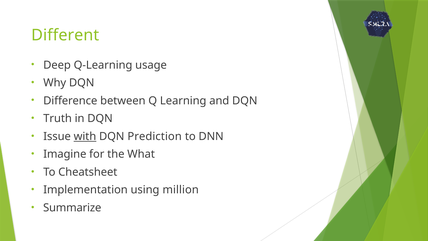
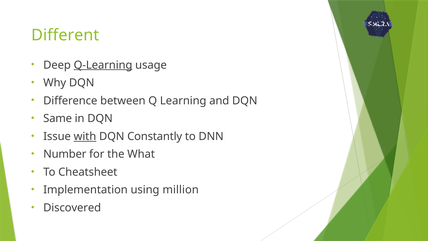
Q-Learning underline: none -> present
Truth: Truth -> Same
Prediction: Prediction -> Constantly
Imagine: Imagine -> Number
Summarize: Summarize -> Discovered
